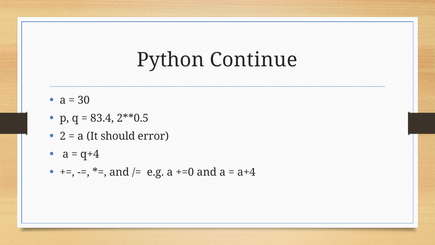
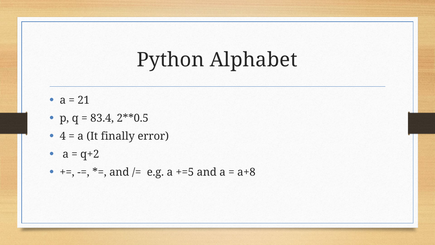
Continue: Continue -> Alphabet
30: 30 -> 21
2: 2 -> 4
should: should -> finally
q+4: q+4 -> q+2
+=0: +=0 -> +=5
a+4: a+4 -> a+8
